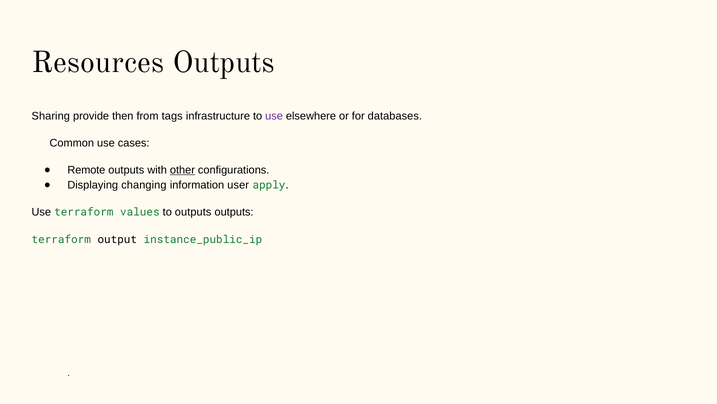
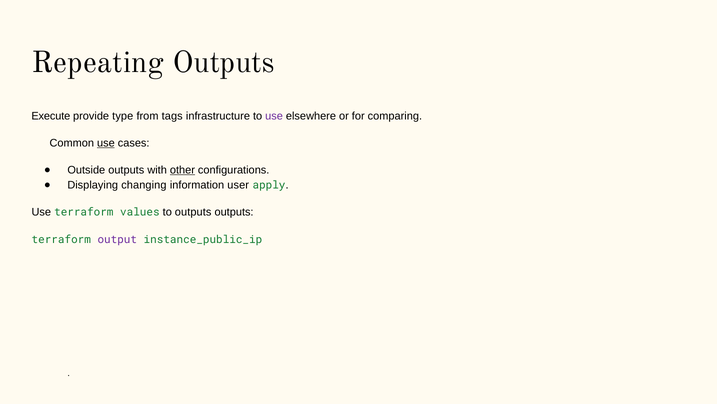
Resources: Resources -> Repeating
Sharing: Sharing -> Execute
then: then -> type
databases: databases -> comparing
use at (106, 143) underline: none -> present
Remote: Remote -> Outside
output colour: black -> purple
